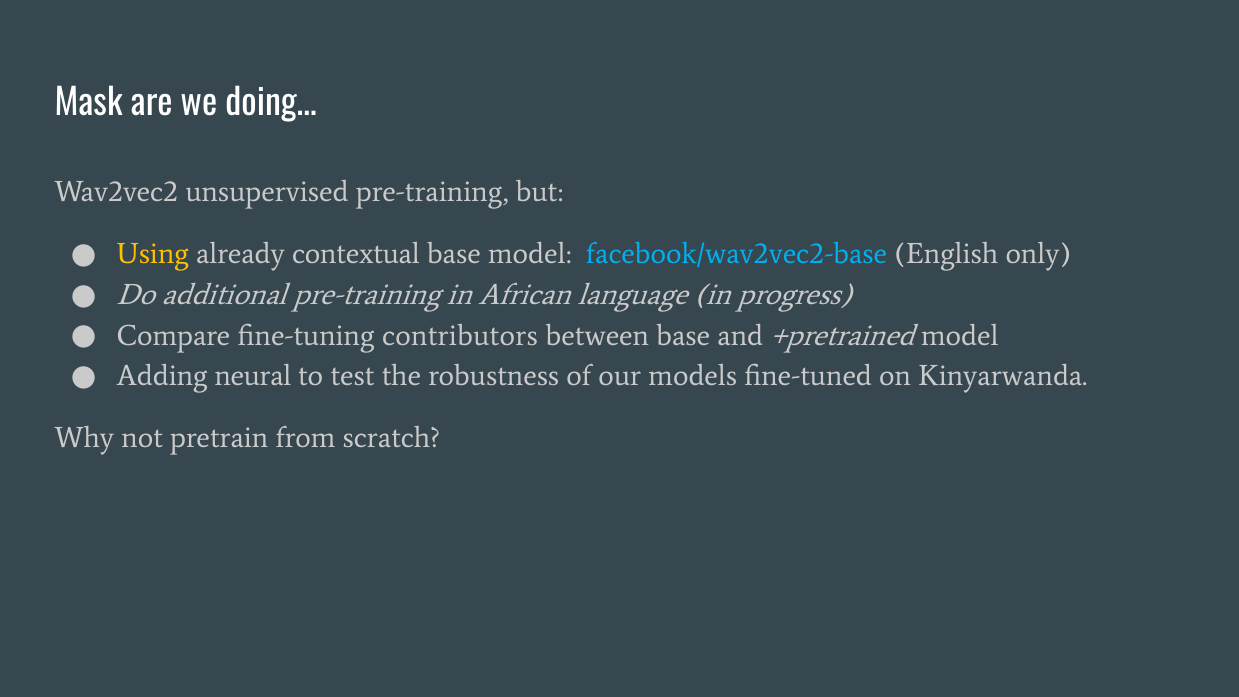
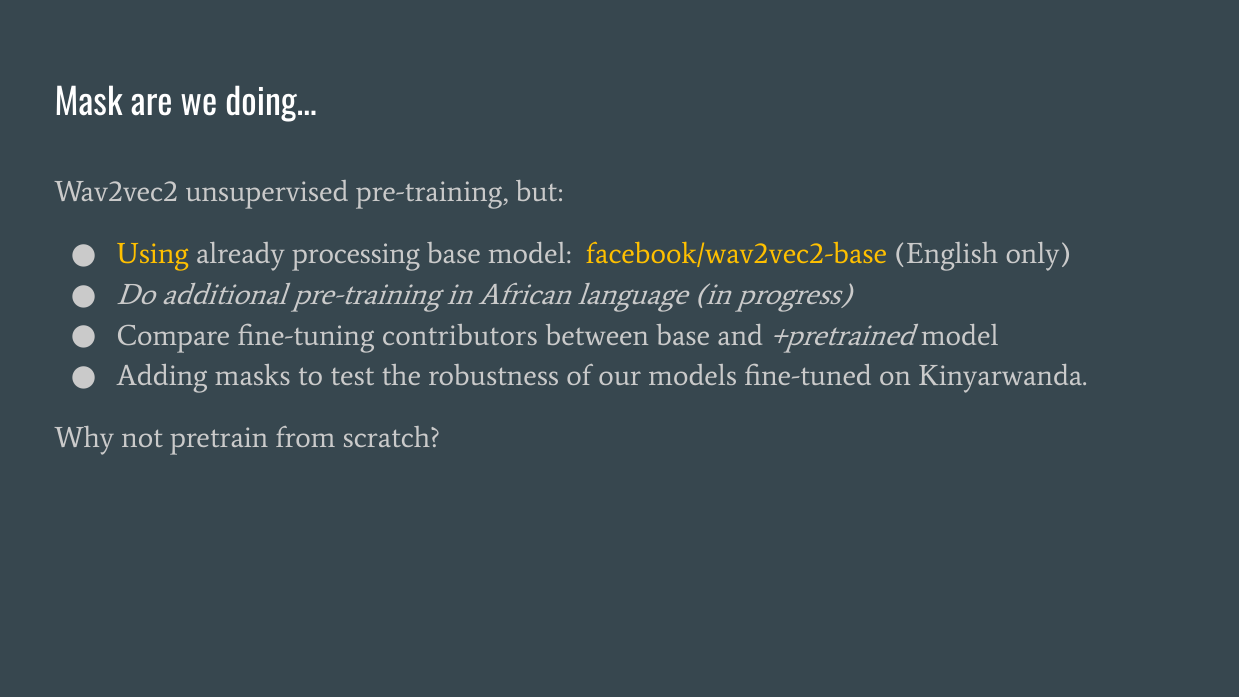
contextual: contextual -> processing
facebook/wav2vec2-base colour: light blue -> yellow
neural: neural -> masks
